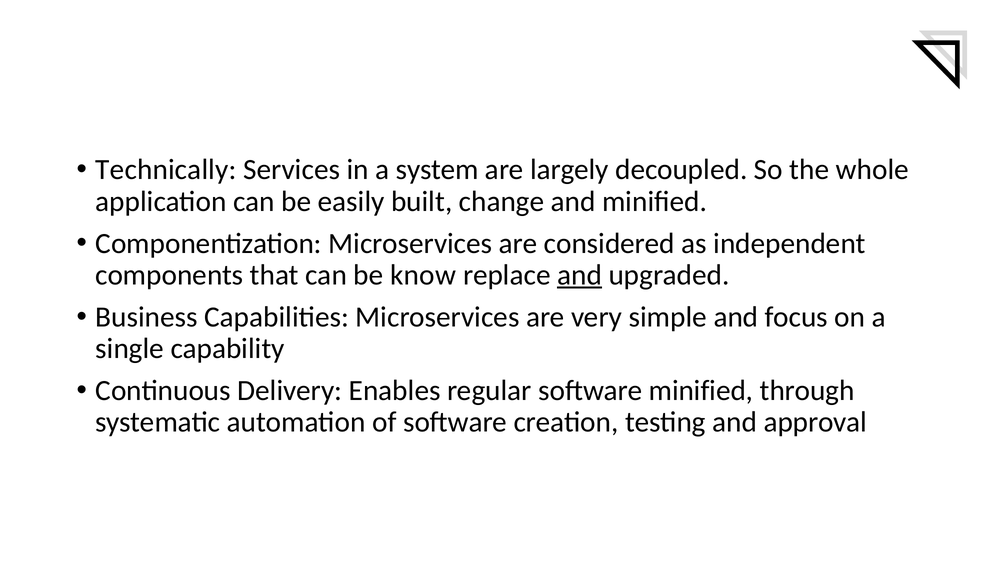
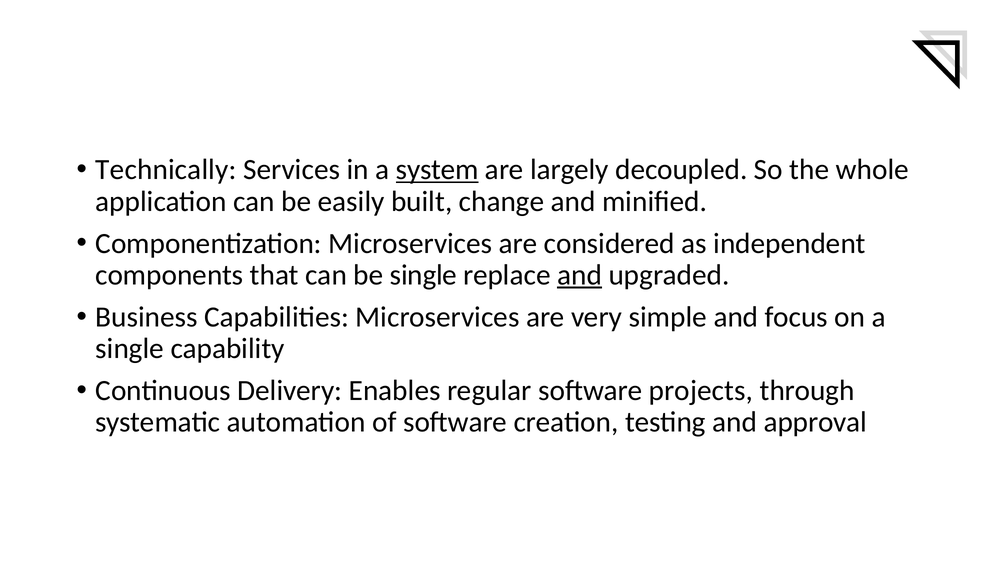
system underline: none -> present
be know: know -> single
software minified: minified -> projects
